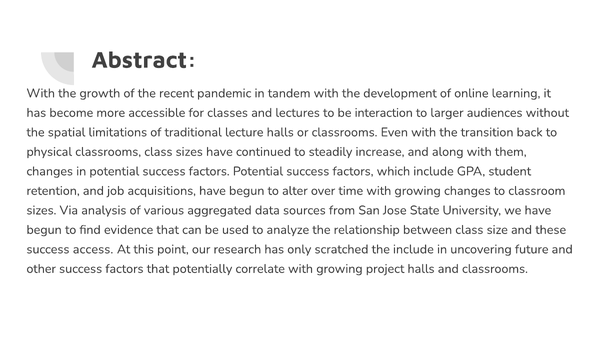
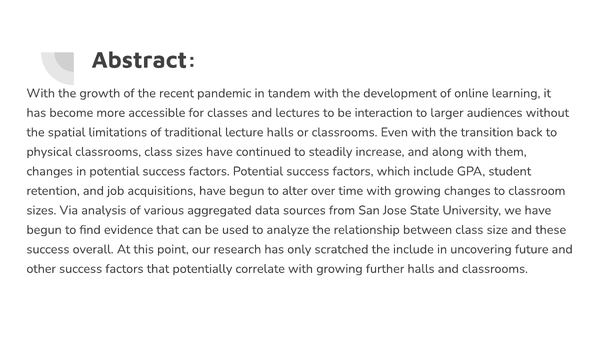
access: access -> overall
project: project -> further
